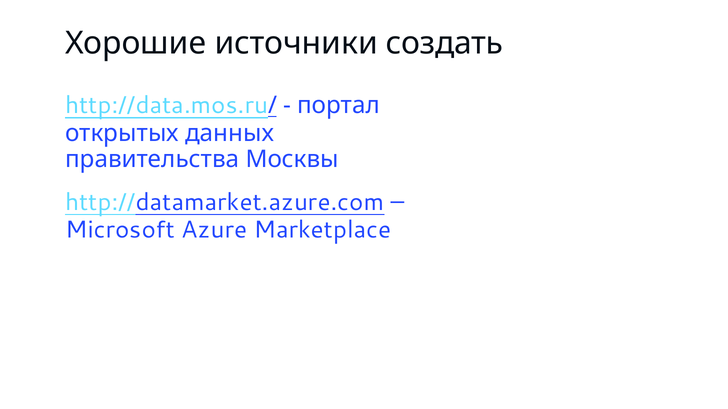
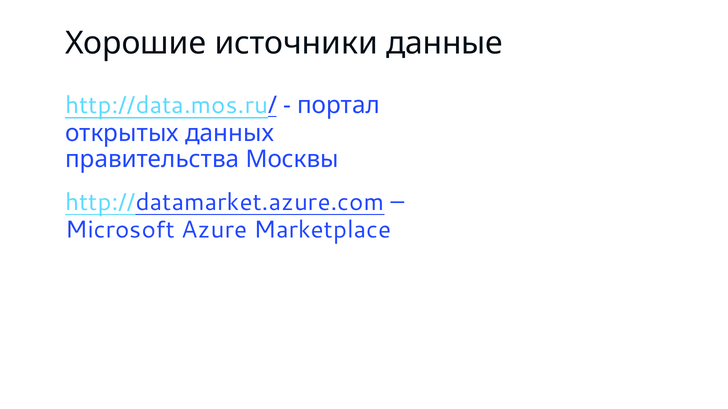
создать: создать -> данные
